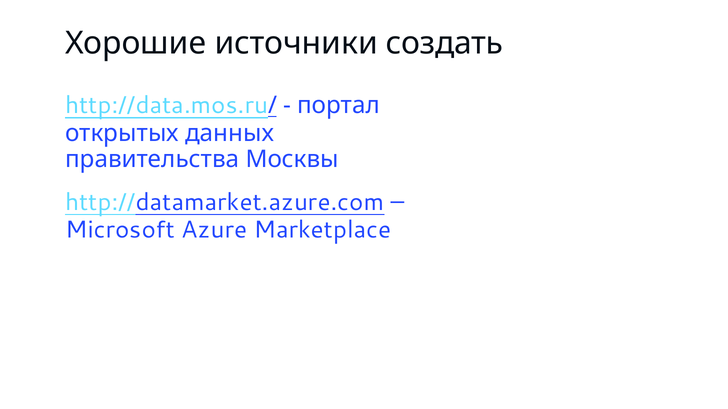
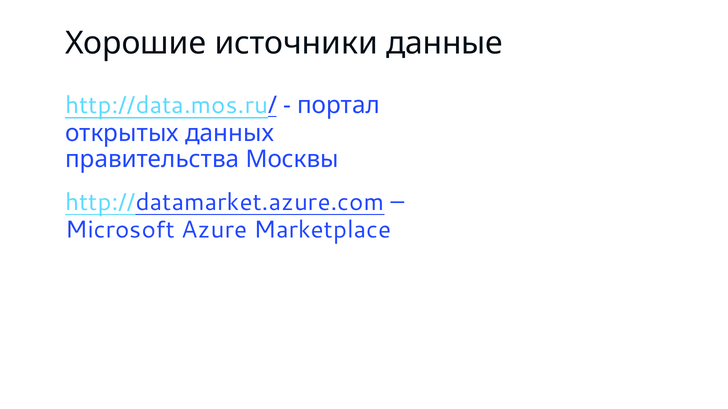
создать: создать -> данные
